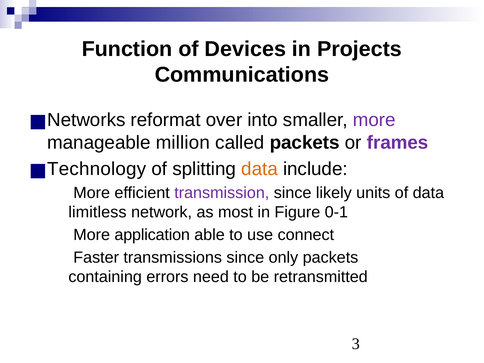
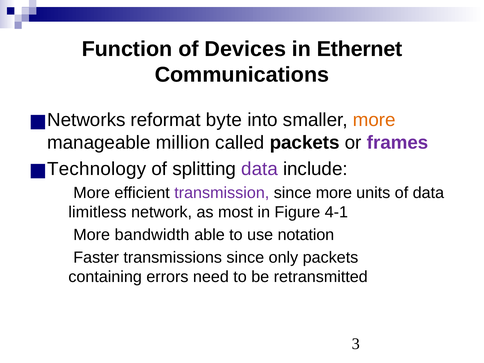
Projects: Projects -> Ethernet
over: over -> byte
more at (374, 120) colour: purple -> orange
data at (260, 169) colour: orange -> purple
since likely: likely -> more
0-1: 0-1 -> 4-1
application: application -> bandwidth
connect: connect -> notation
